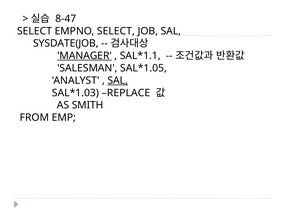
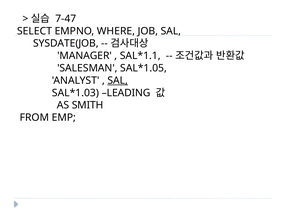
8-47: 8-47 -> 7-47
EMPNO SELECT: SELECT -> WHERE
MANAGER underline: present -> none
REPLACE: REPLACE -> LEADING
